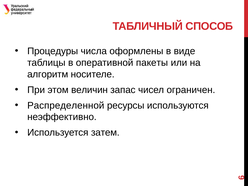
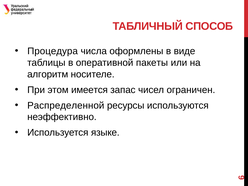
Процедуры: Процедуры -> Процедура
величин: величин -> имеется
затем: затем -> языке
